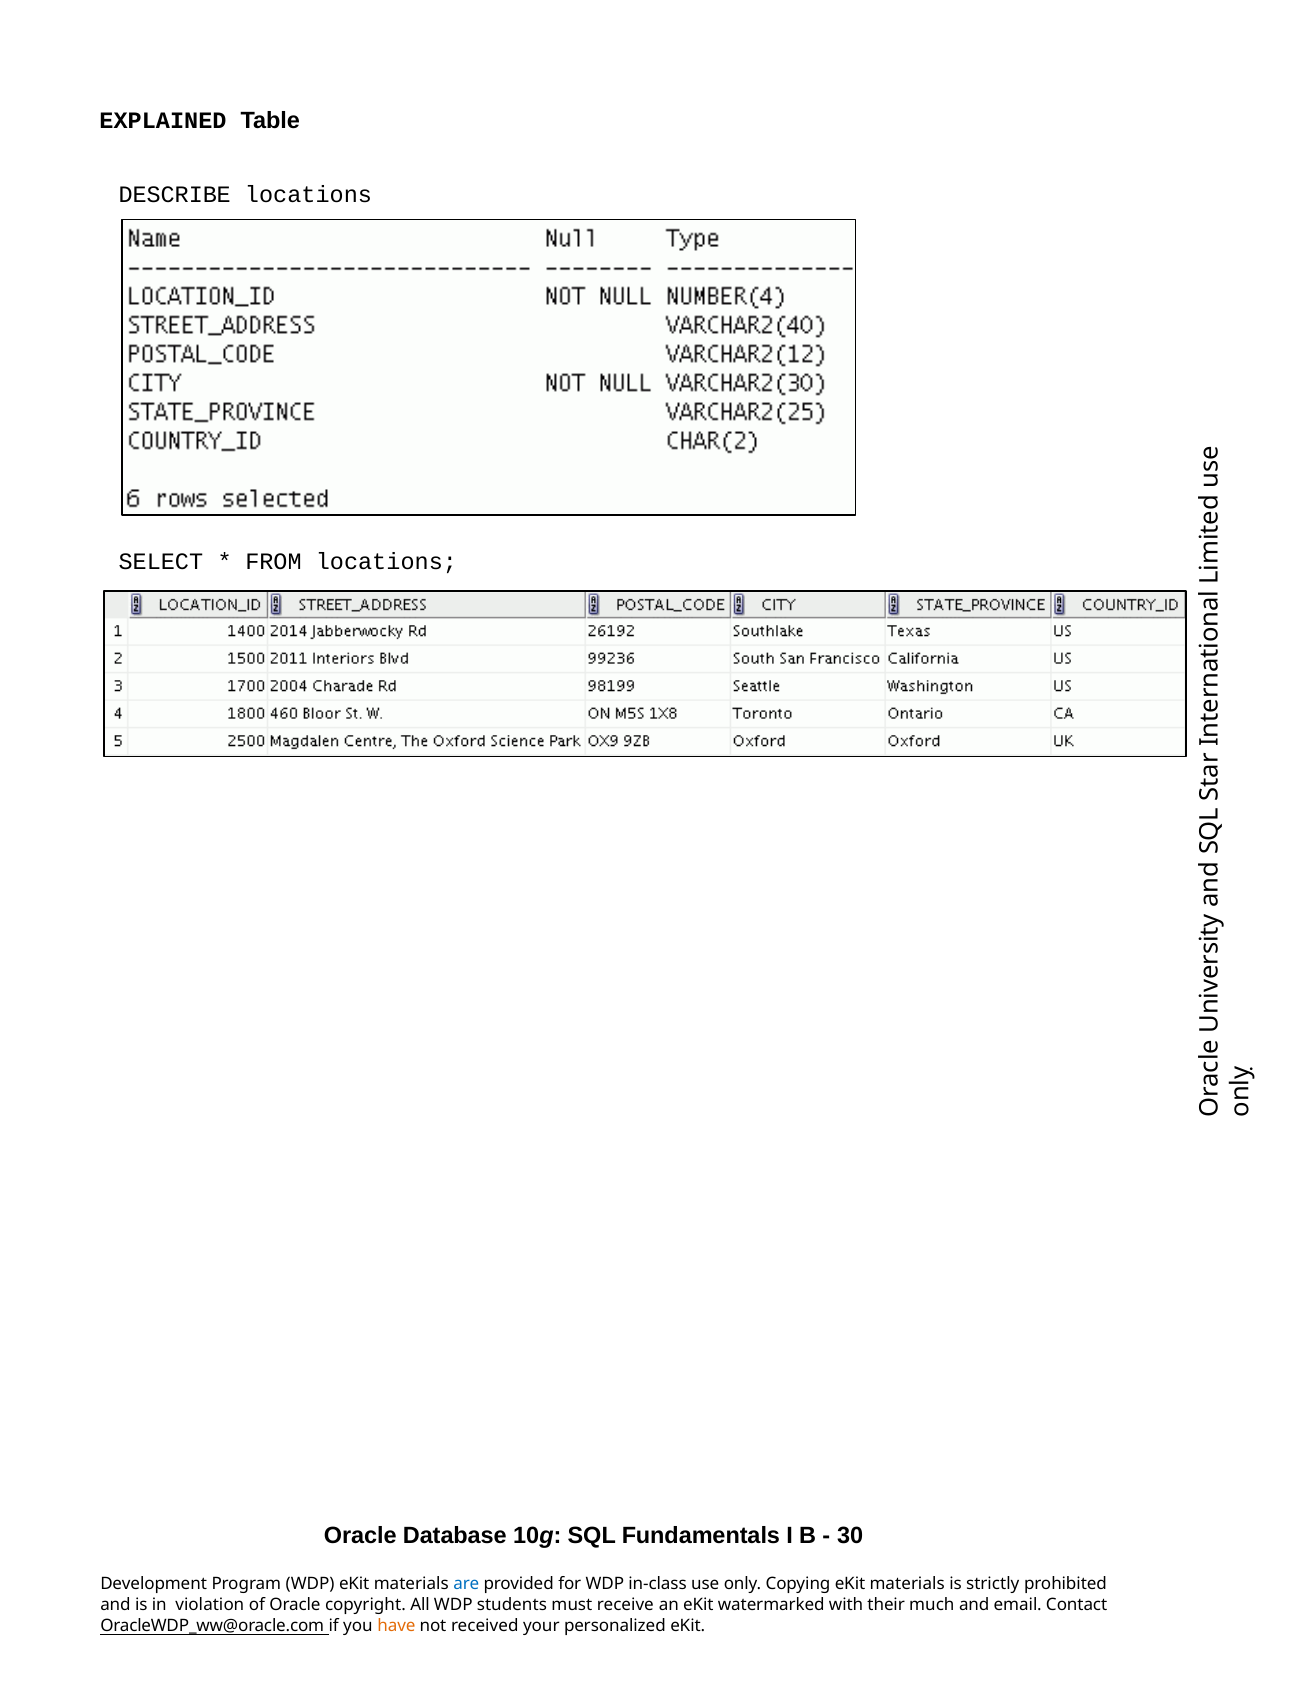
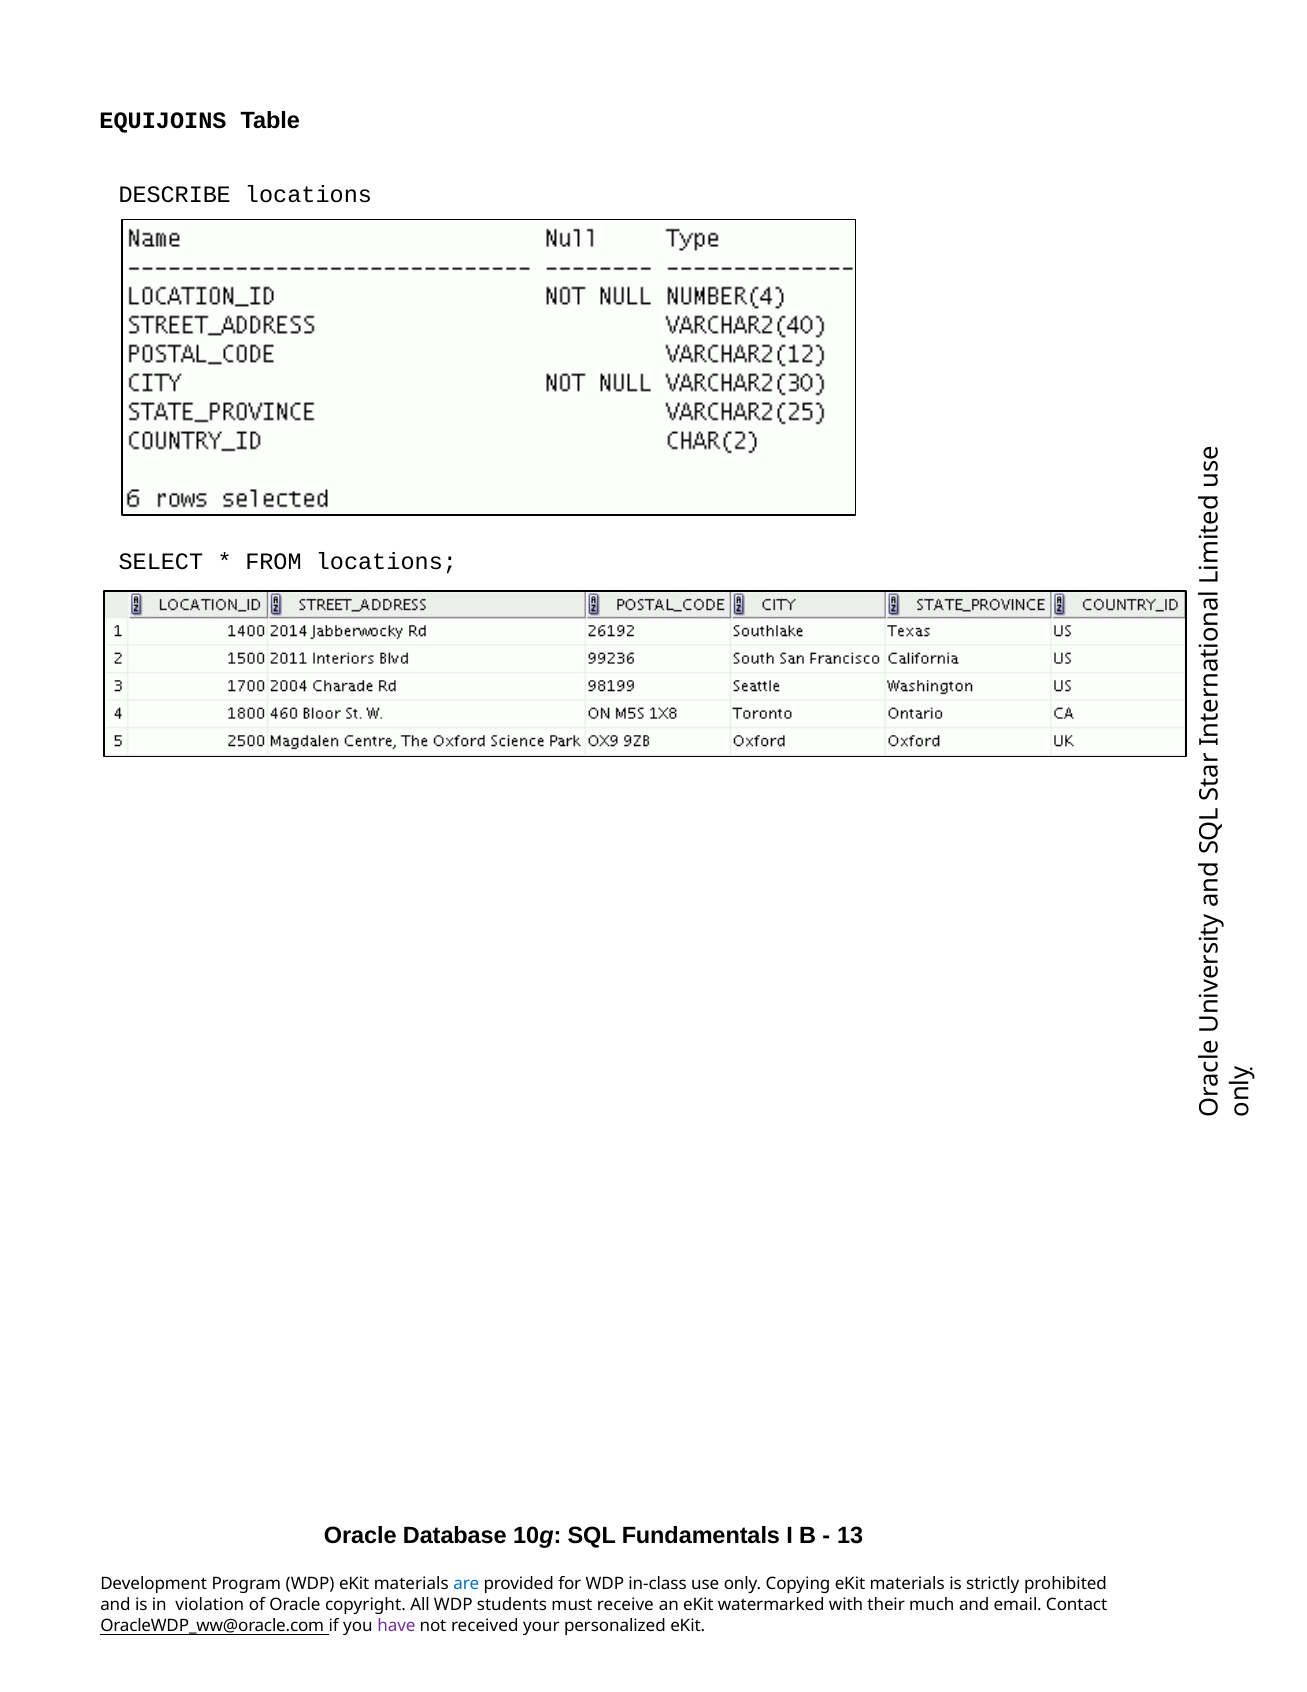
EXPLAINED: EXPLAINED -> EQUIJOINS
30: 30 -> 13
have colour: orange -> purple
